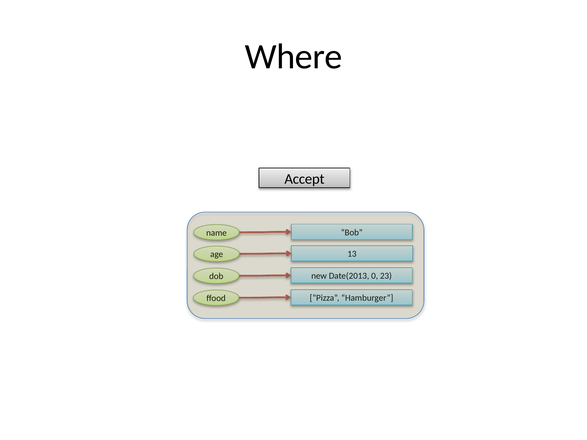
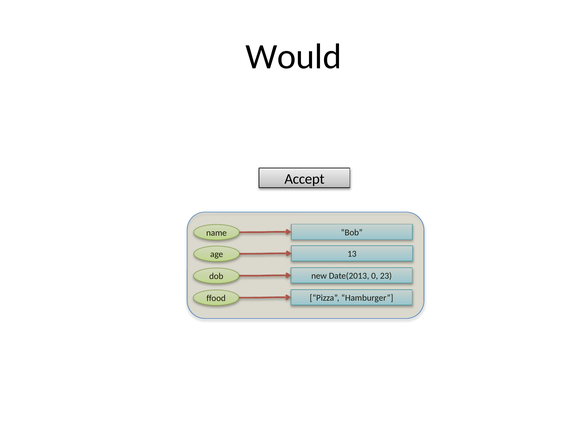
Where: Where -> Would
